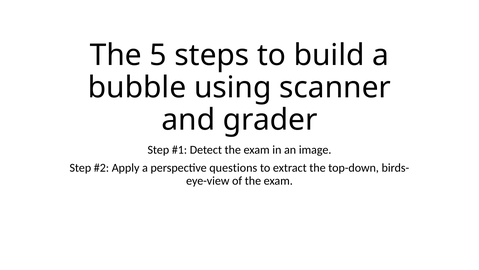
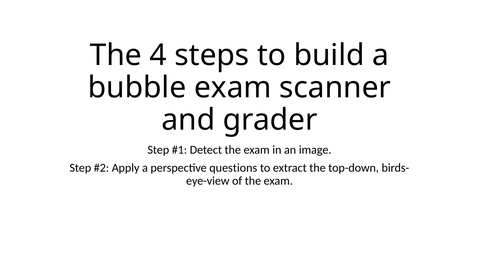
5: 5 -> 4
bubble using: using -> exam
